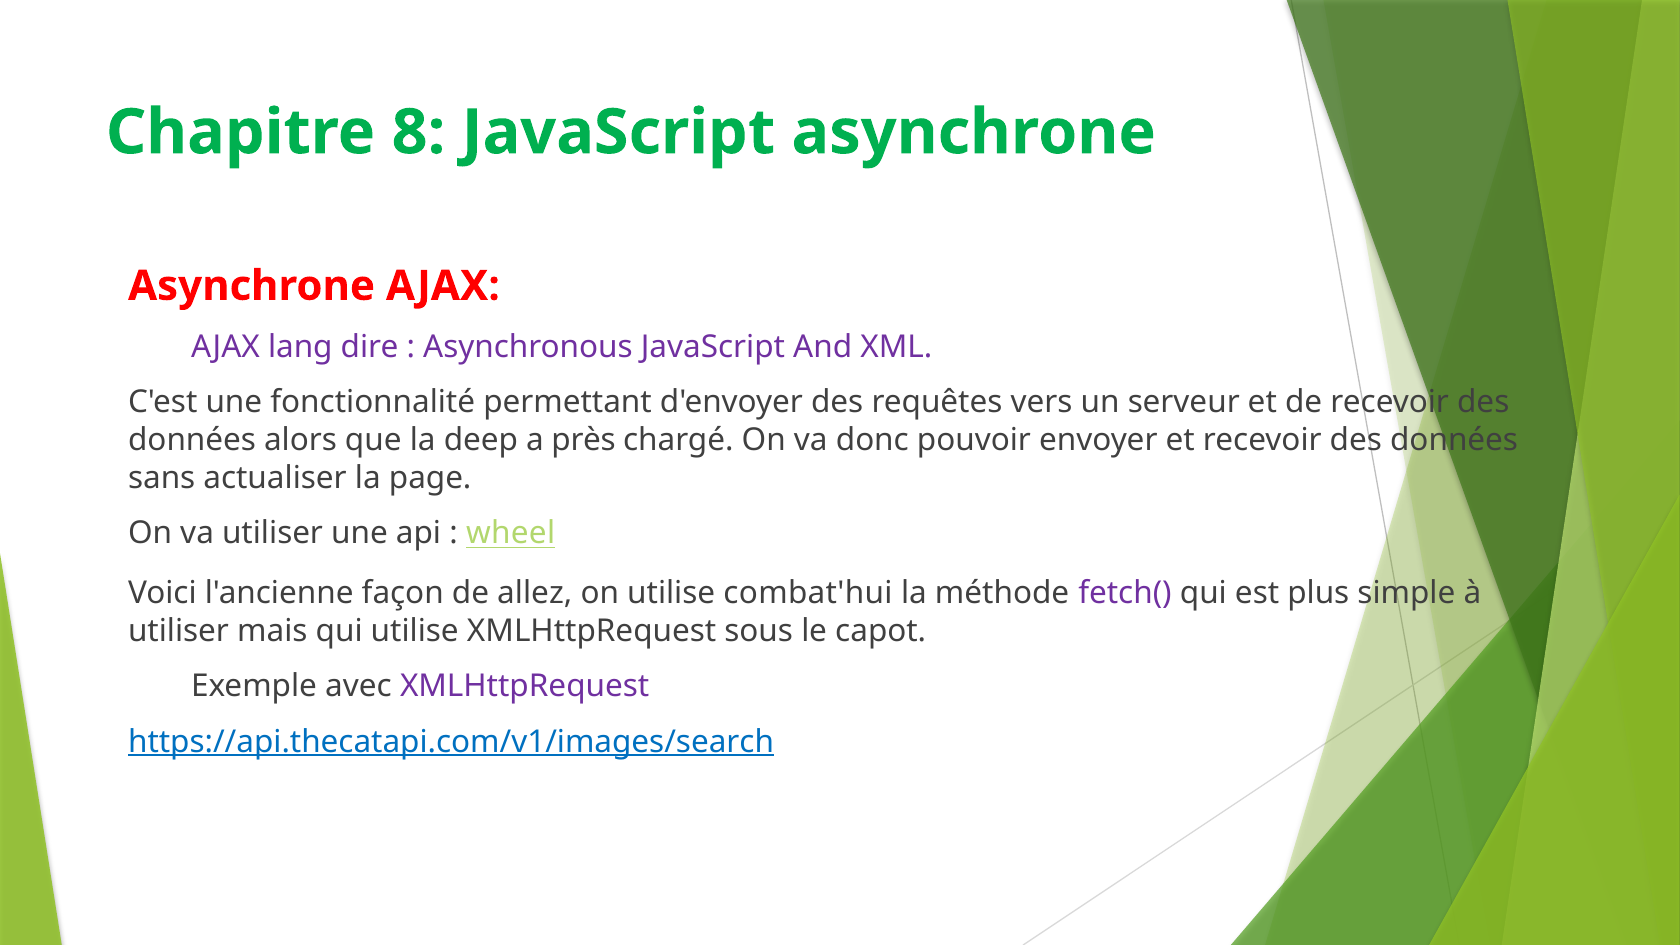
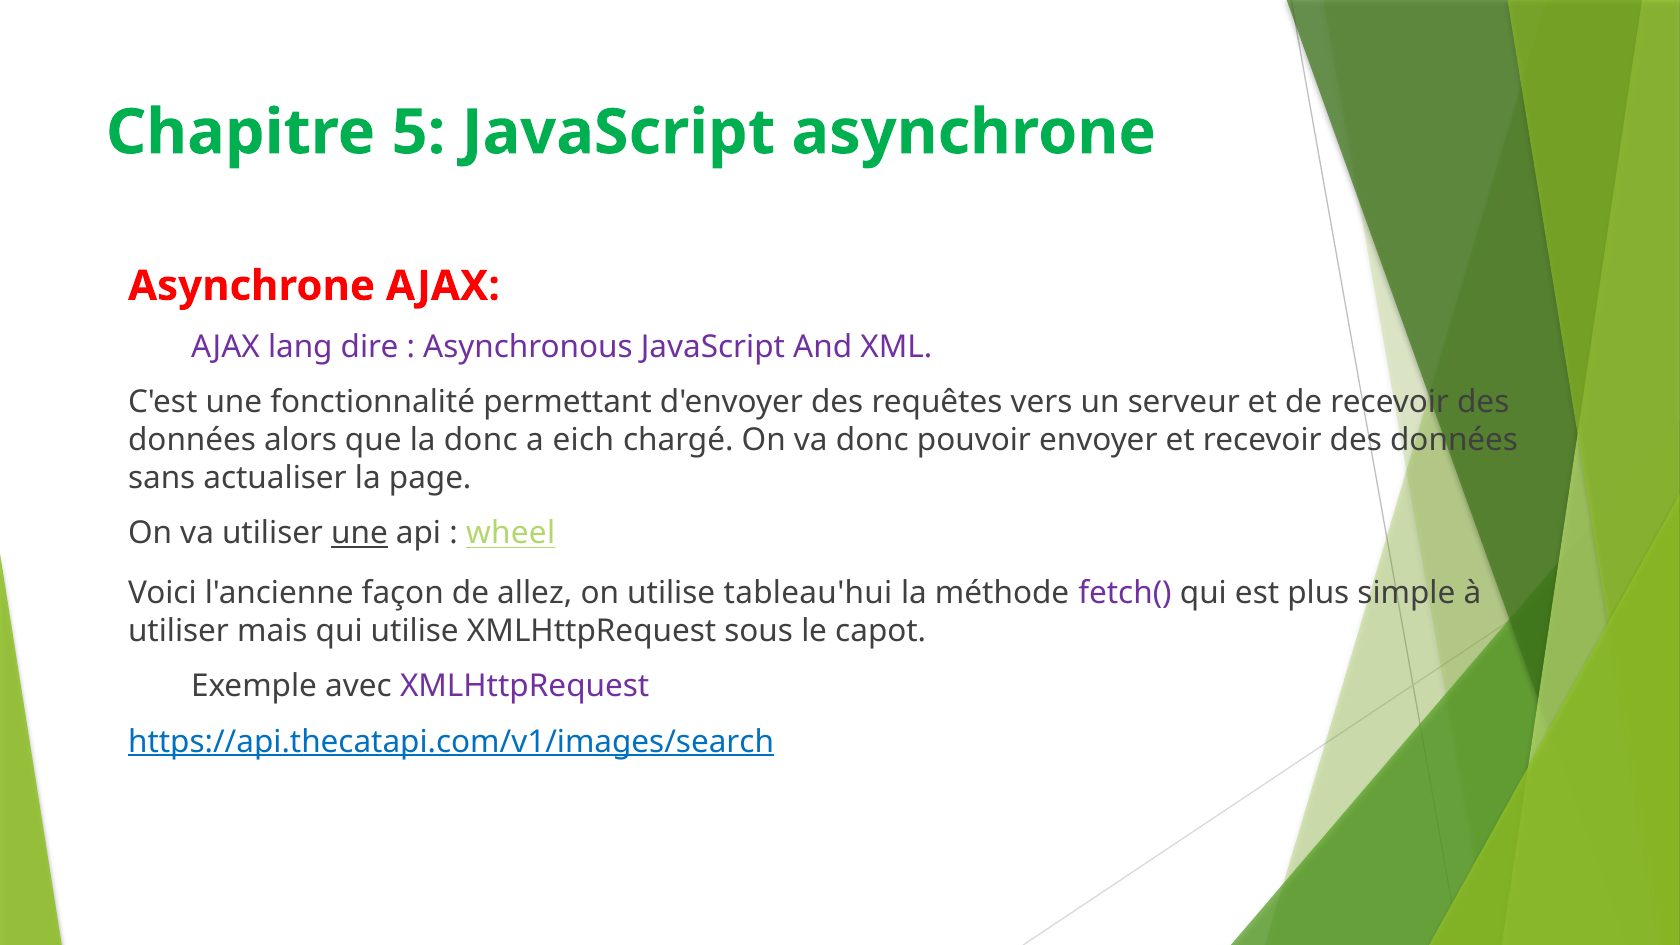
8: 8 -> 5
la deep: deep -> donc
près: près -> eich
une at (359, 533) underline: none -> present
combat'hui: combat'hui -> tableau'hui
